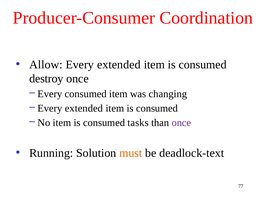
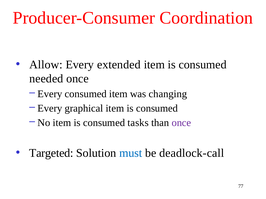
destroy: destroy -> needed
extended at (84, 109): extended -> graphical
Running: Running -> Targeted
must colour: orange -> blue
deadlock-text: deadlock-text -> deadlock-call
